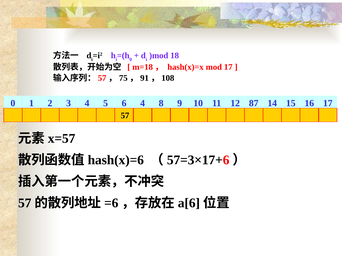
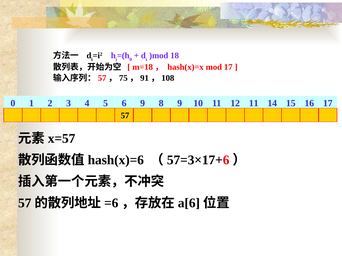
6 4: 4 -> 9
12 87: 87 -> 11
